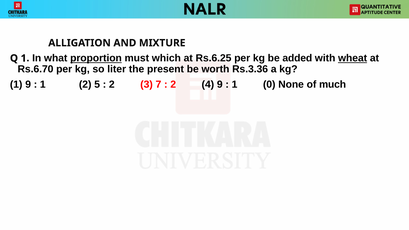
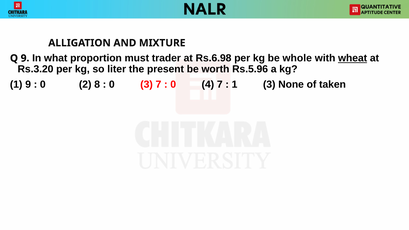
Q 1: 1 -> 9
proportion underline: present -> none
which: which -> trader
Rs.6.25: Rs.6.25 -> Rs.6.98
added: added -> whole
Rs.6.70: Rs.6.70 -> Rs.3.20
Rs.3.36: Rs.3.36 -> Rs.5.96
1 at (43, 85): 1 -> 0
5: 5 -> 8
2 at (112, 85): 2 -> 0
2 at (173, 85): 2 -> 0
4 9: 9 -> 7
1 0: 0 -> 3
much: much -> taken
